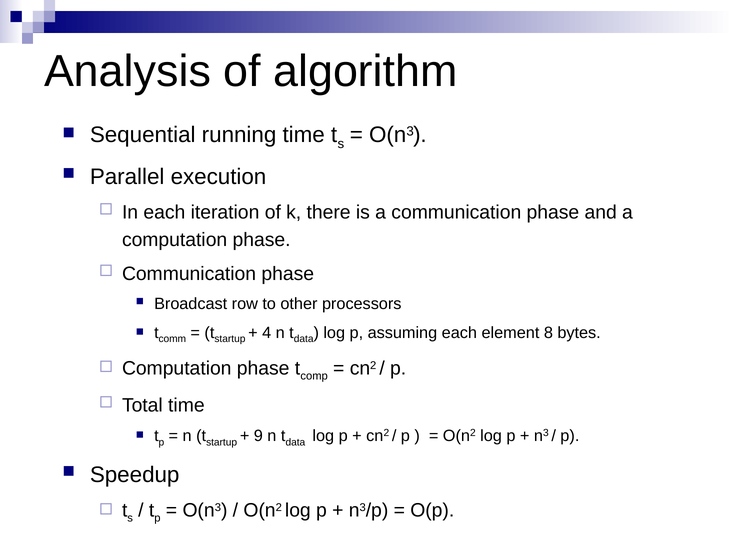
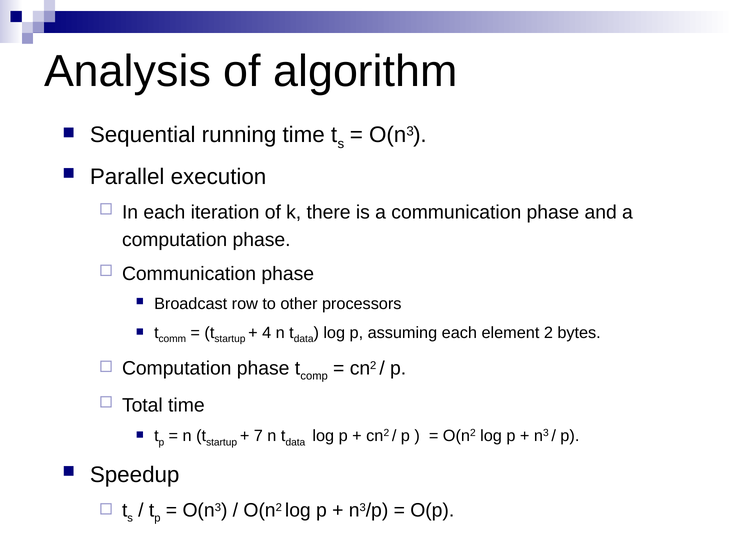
8: 8 -> 2
9: 9 -> 7
